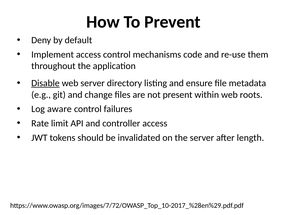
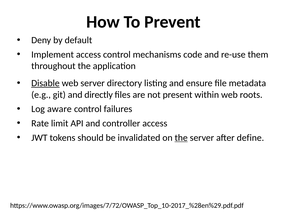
change: change -> directly
the at (181, 138) underline: none -> present
length: length -> define
